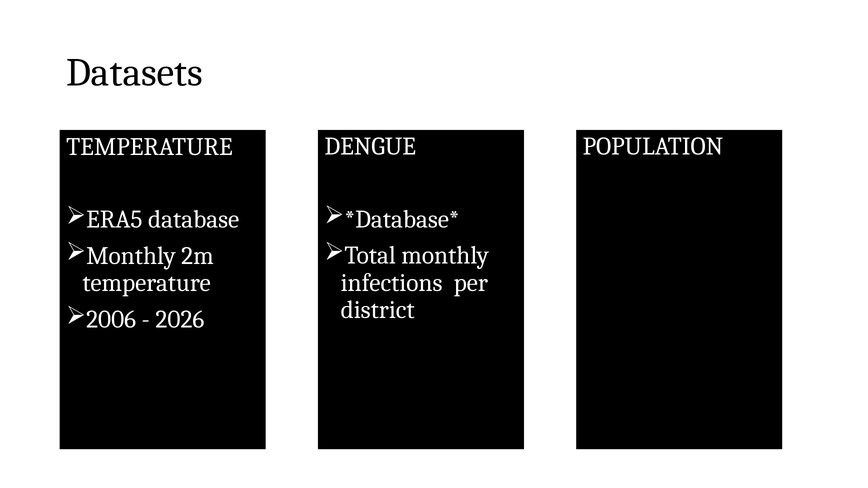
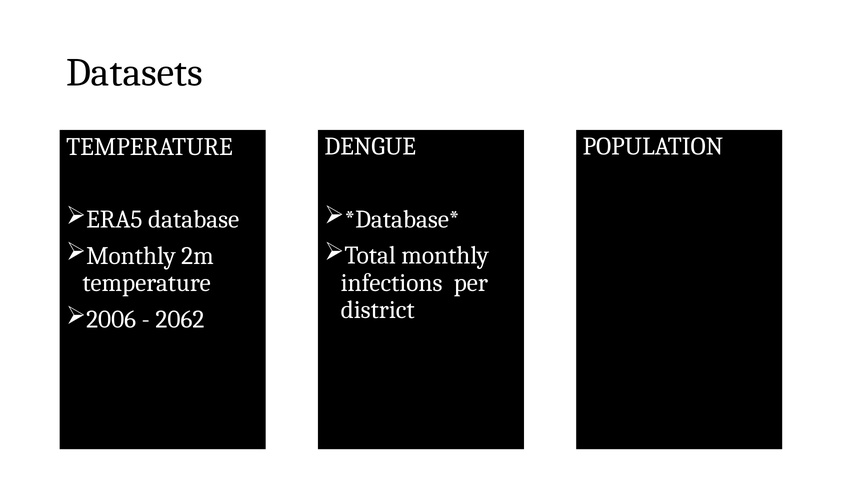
2026: 2026 -> 2062
